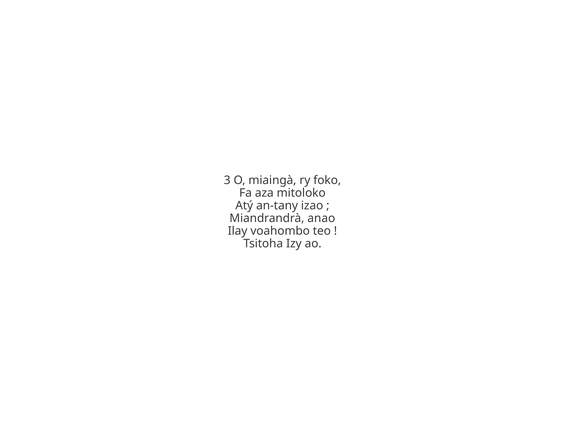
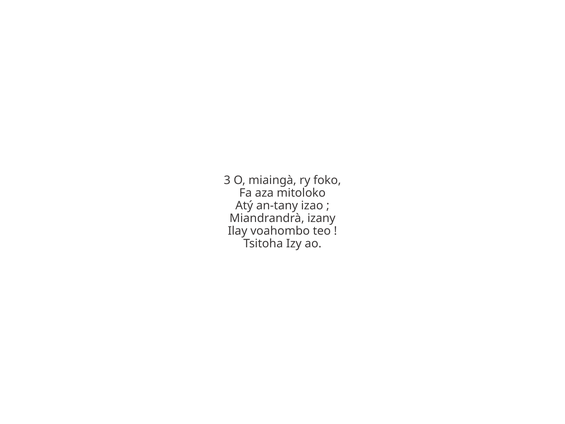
anao: anao -> izany
